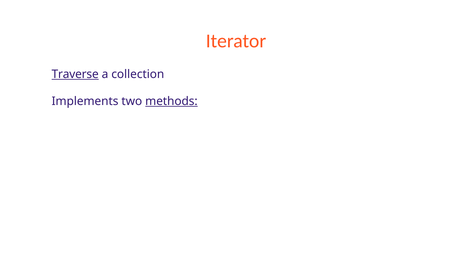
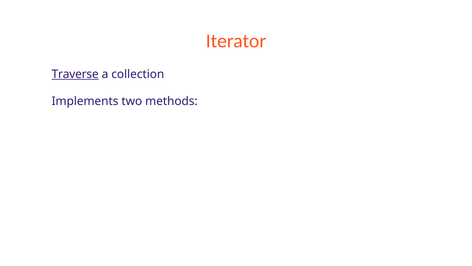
methods underline: present -> none
